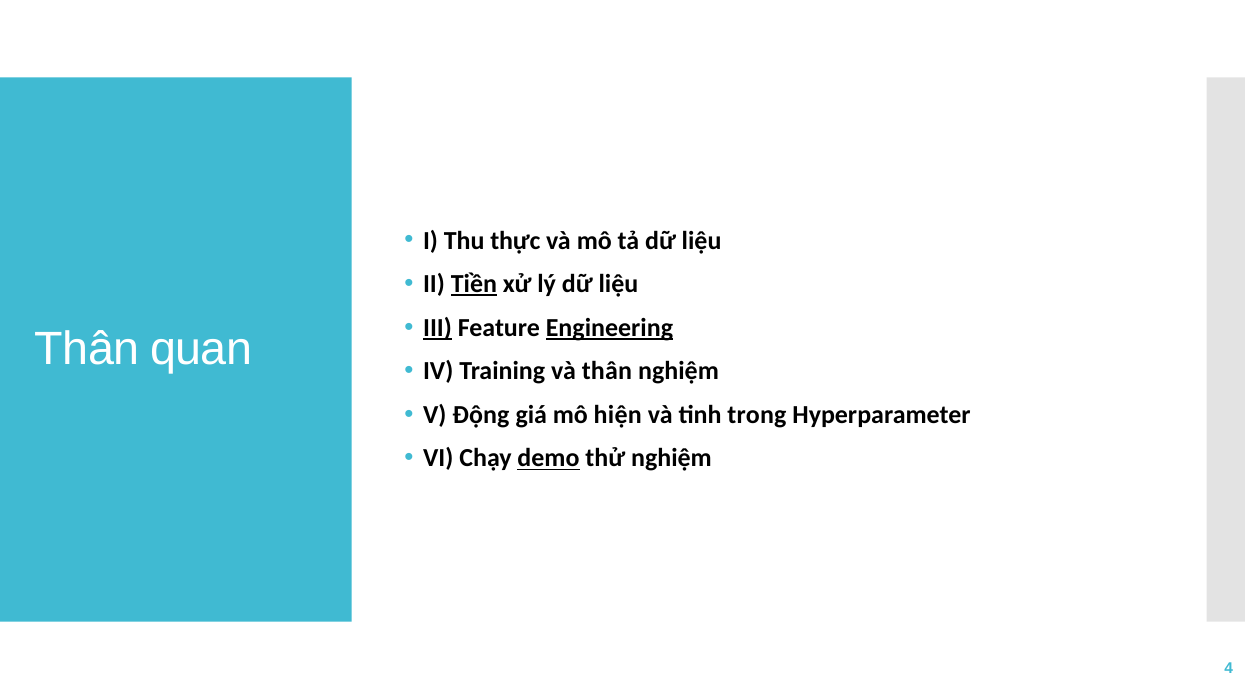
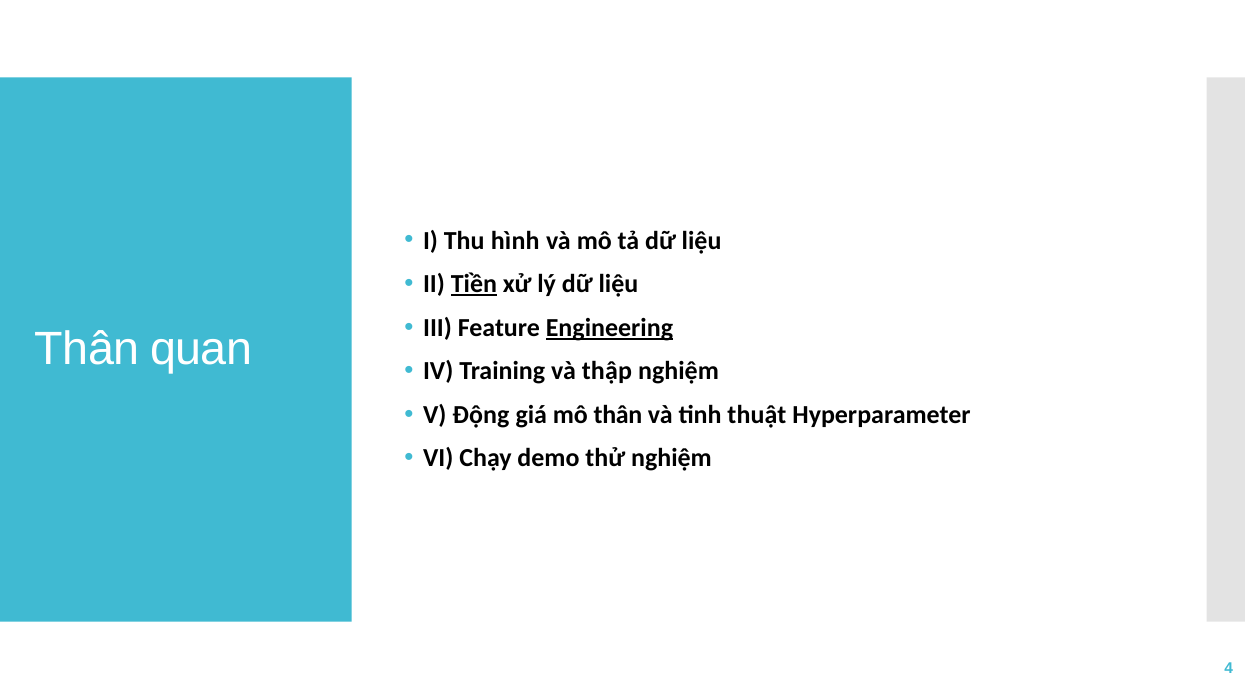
thực: thực -> hình
III underline: present -> none
và thân: thân -> thập
mô hiện: hiện -> thân
trong: trong -> thuật
demo underline: present -> none
